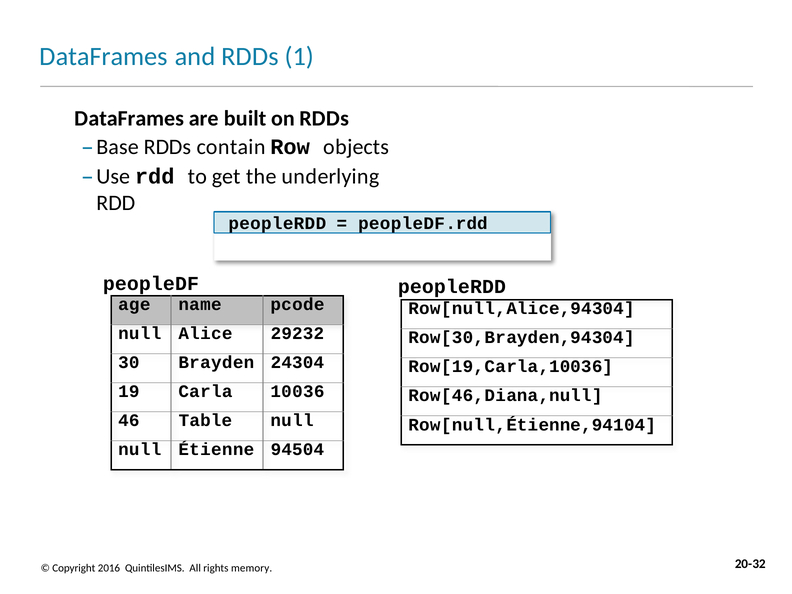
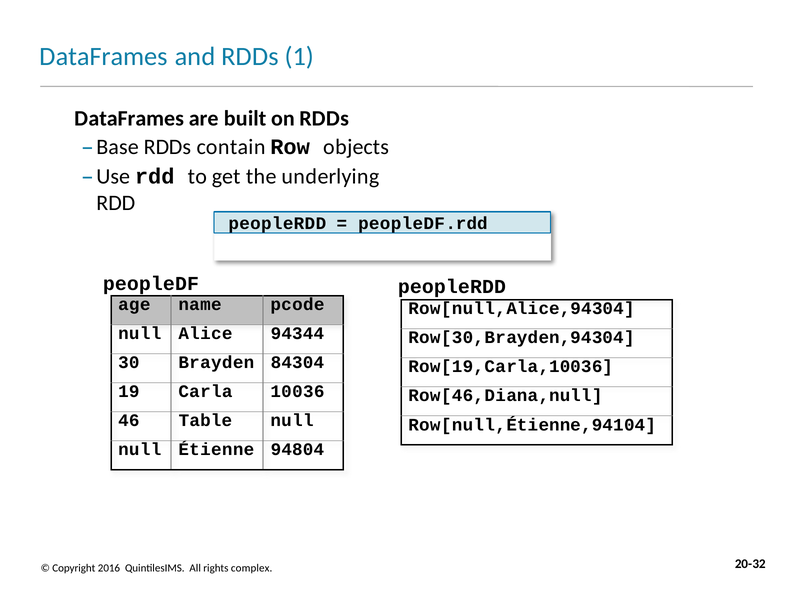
29232: 29232 -> 94344
24304: 24304 -> 84304
94504: 94504 -> 94804
memory: memory -> complex
